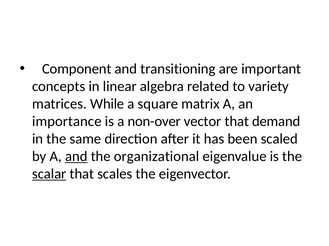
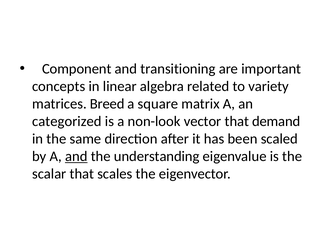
While: While -> Breed
importance: importance -> categorized
non-over: non-over -> non-look
organizational: organizational -> understanding
scalar underline: present -> none
